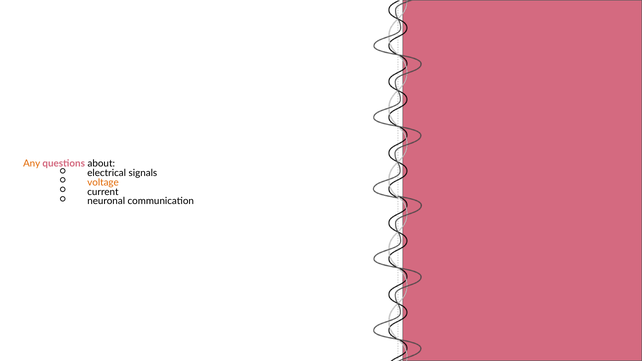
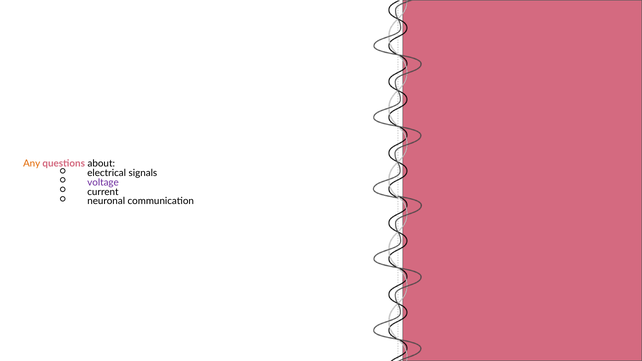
voltage colour: orange -> purple
